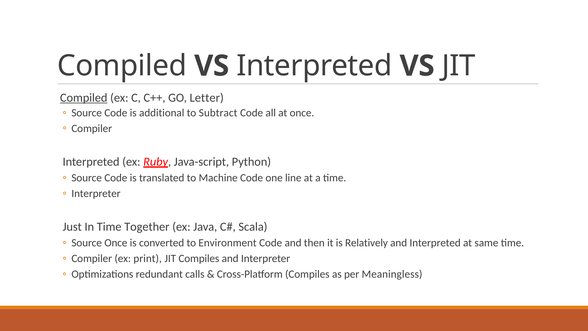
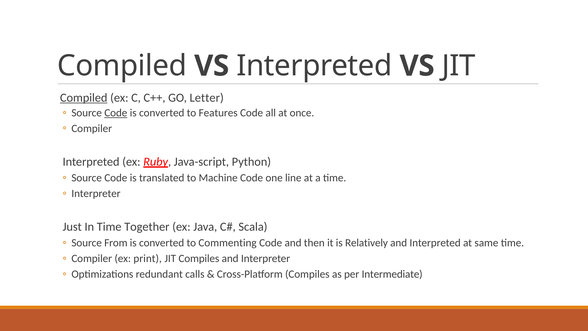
Code at (116, 113) underline: none -> present
additional at (162, 113): additional -> converted
Subtract: Subtract -> Features
Source Once: Once -> From
Environment: Environment -> Commenting
Meaningless: Meaningless -> Intermediate
